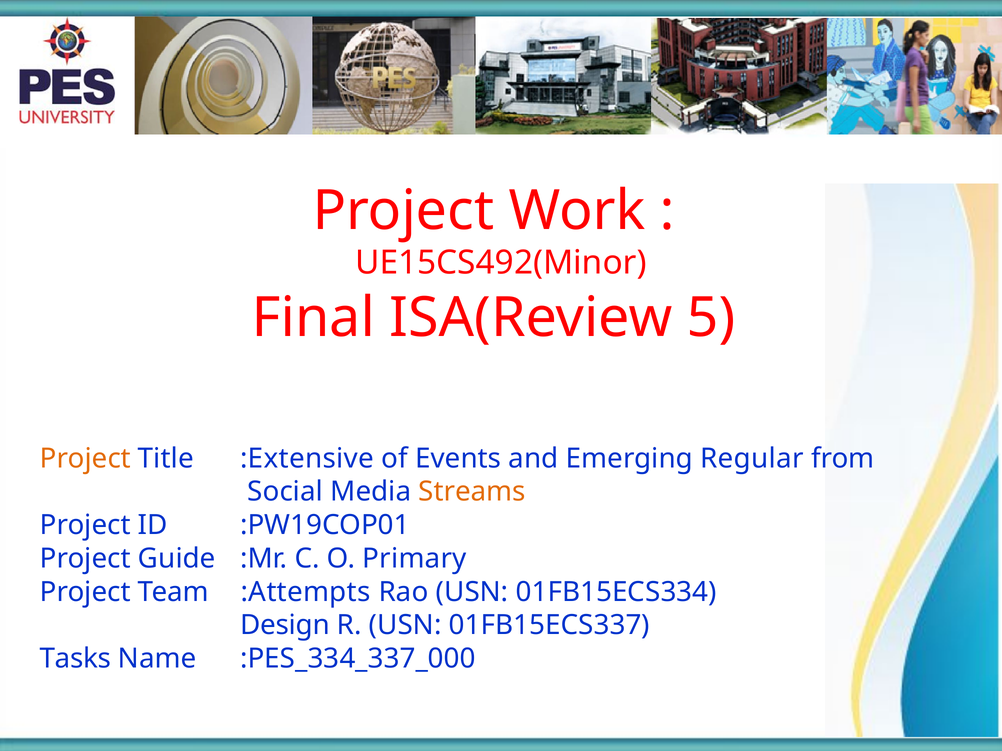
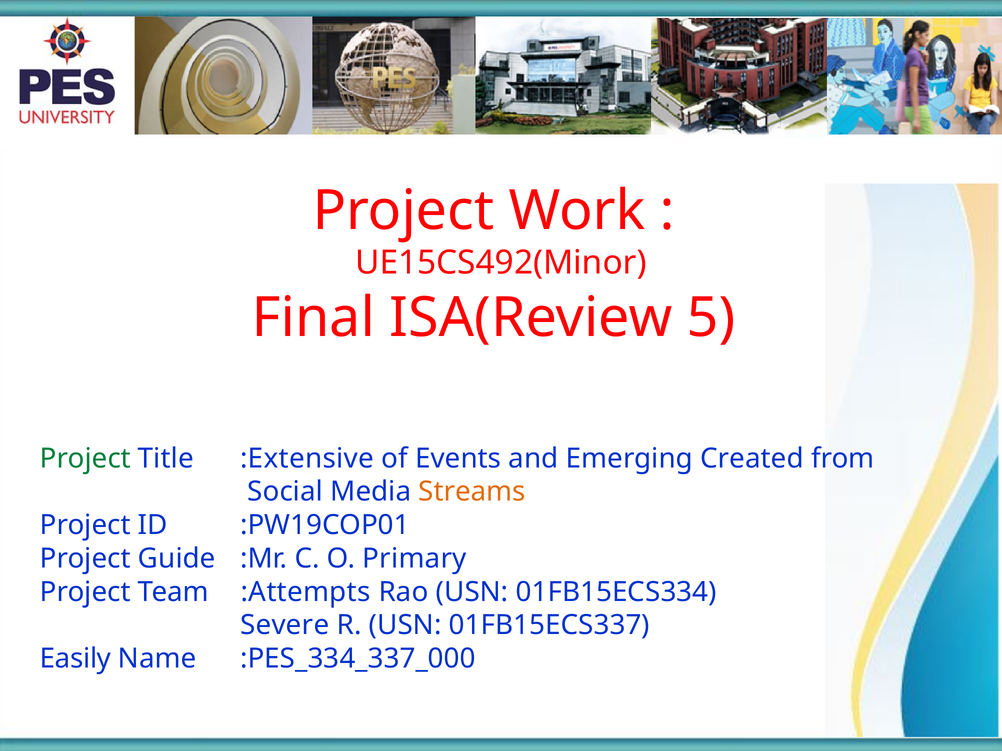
Project at (85, 459) colour: orange -> green
Regular: Regular -> Created
Design: Design -> Severe
Tasks: Tasks -> Easily
